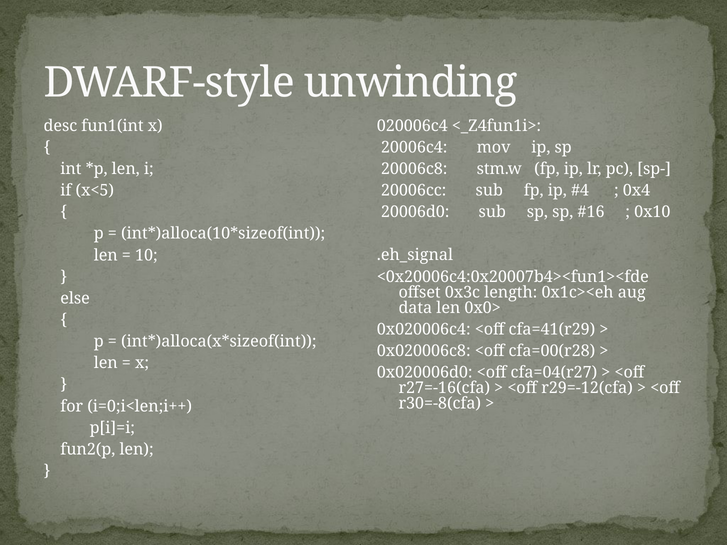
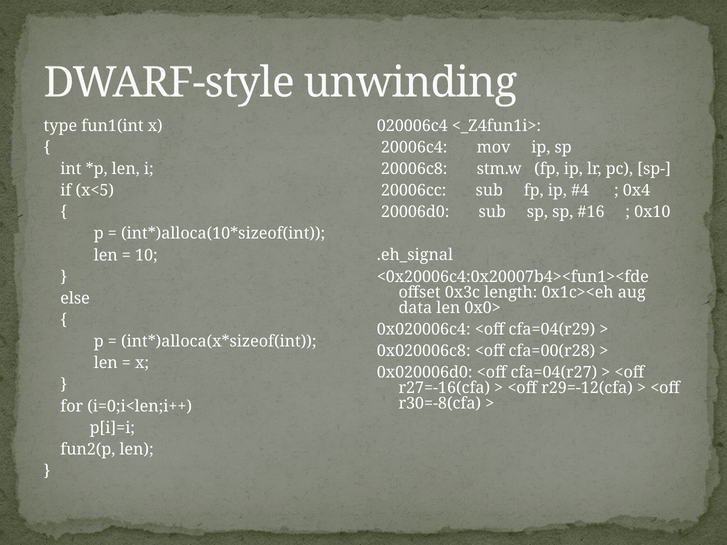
desc: desc -> type
cfa=41(r29: cfa=41(r29 -> cfa=04(r29
